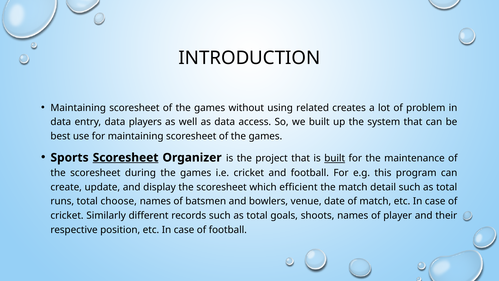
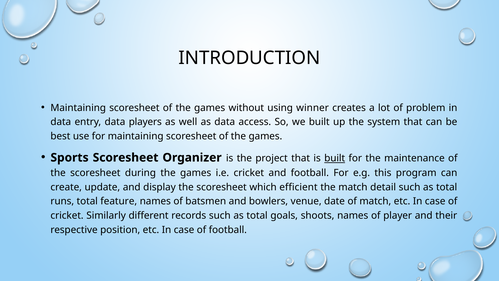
related: related -> winner
Scoresheet at (126, 157) underline: present -> none
choose: choose -> feature
